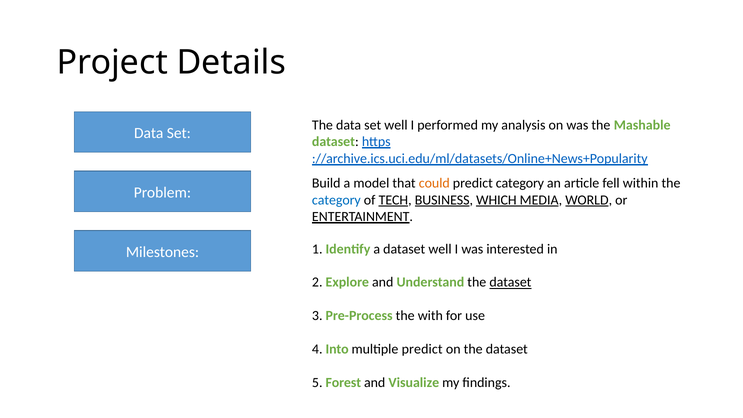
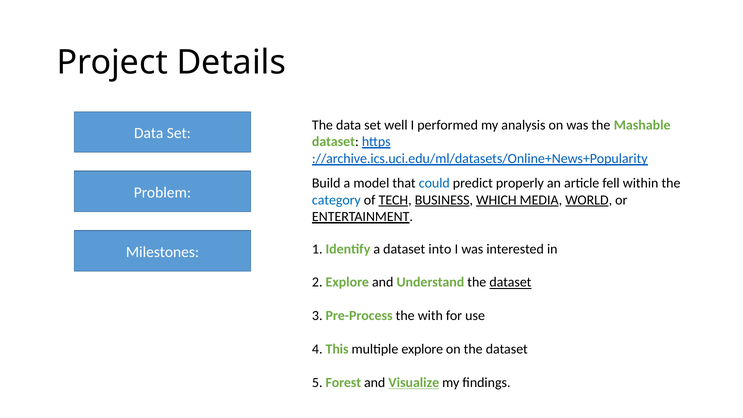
could colour: orange -> blue
predict category: category -> properly
dataset well: well -> into
Into: Into -> This
multiple predict: predict -> explore
Visualize underline: none -> present
